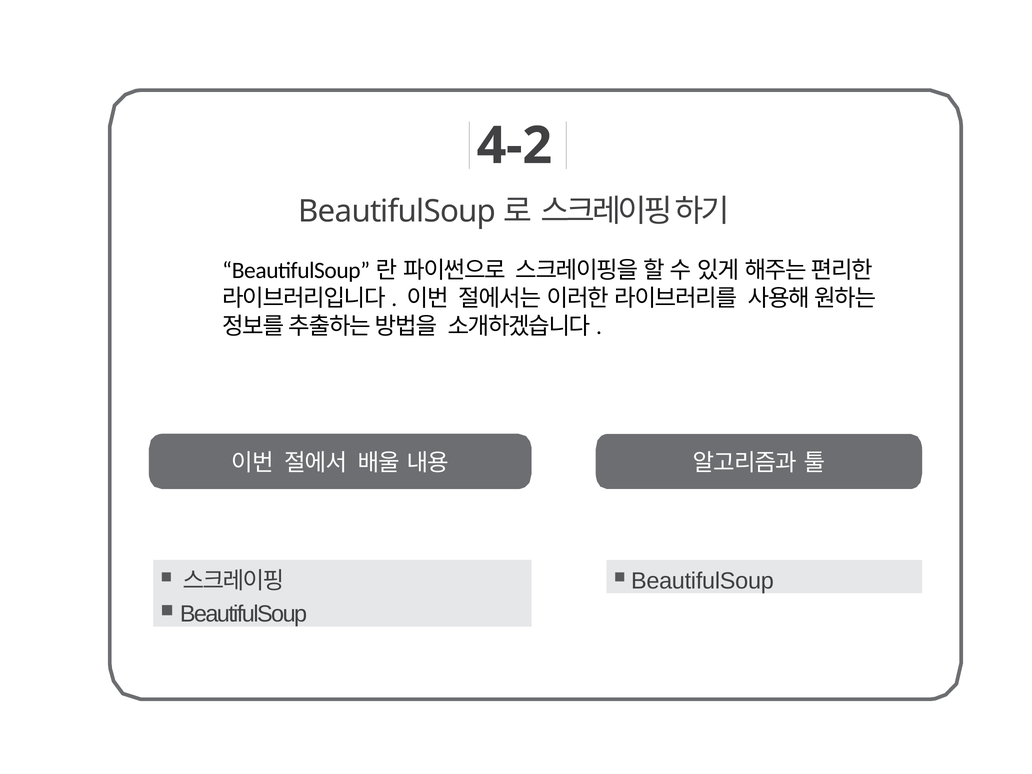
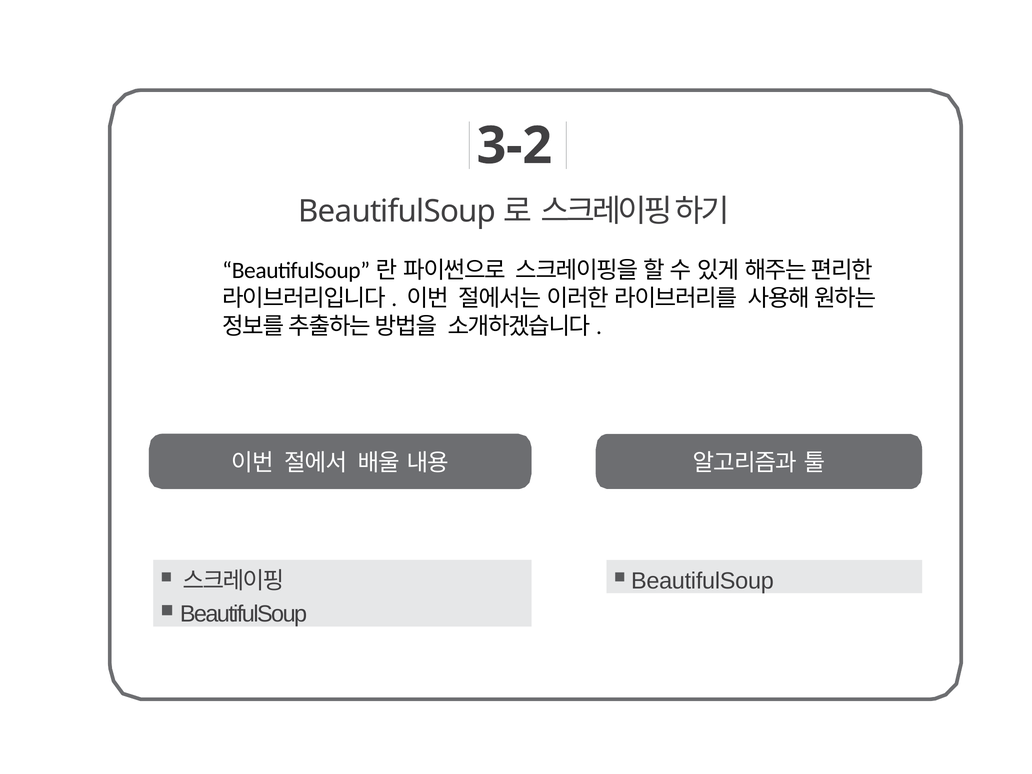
4-2: 4-2 -> 3-2
